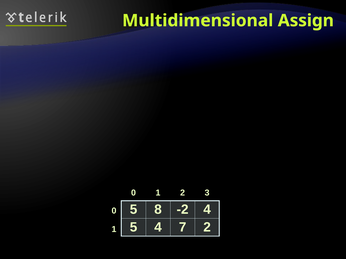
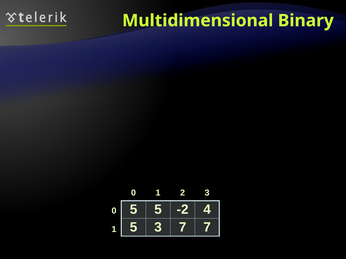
Assign: Assign -> Binary
5 8: 8 -> 5
5 4: 4 -> 3
7 2: 2 -> 7
